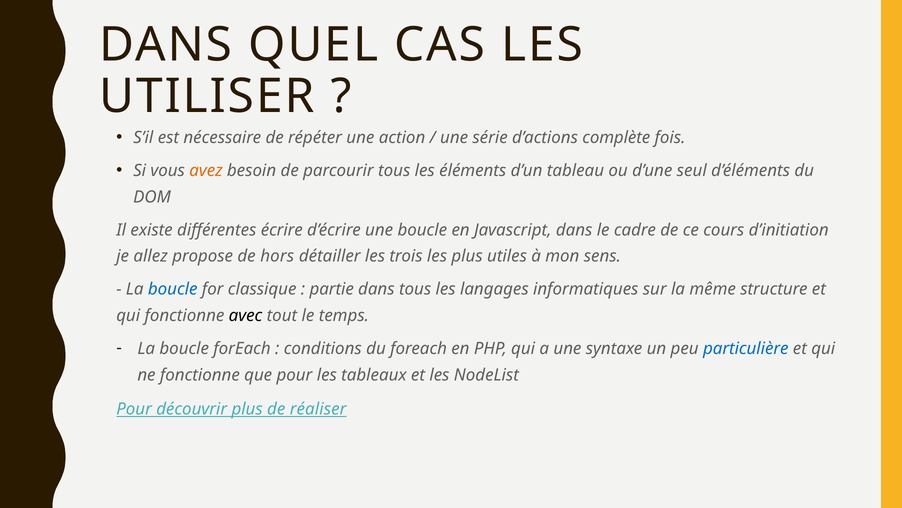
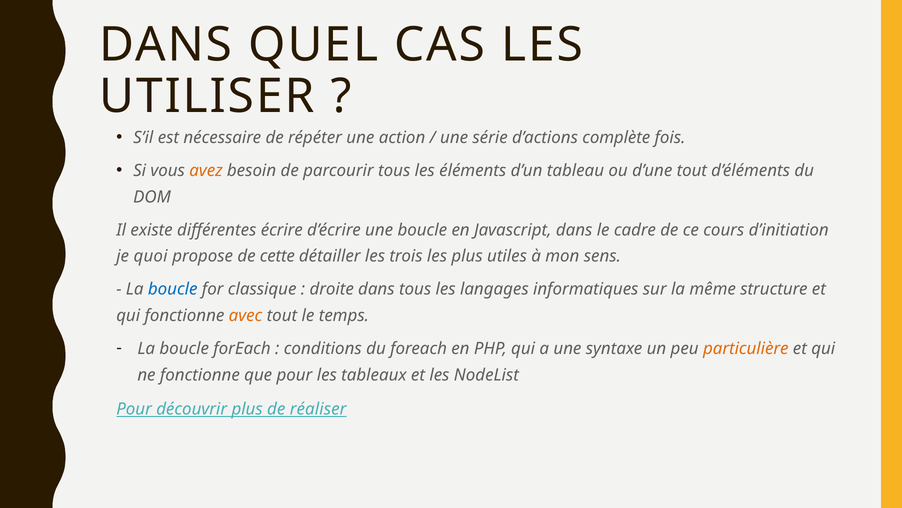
d’une seul: seul -> tout
allez: allez -> quoi
hors: hors -> cette
partie: partie -> droite
avec colour: black -> orange
particulière colour: blue -> orange
